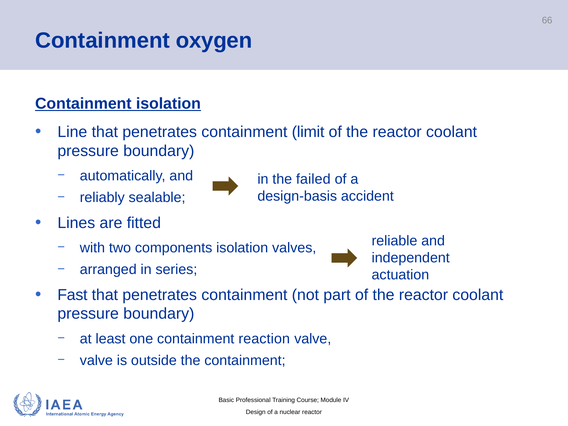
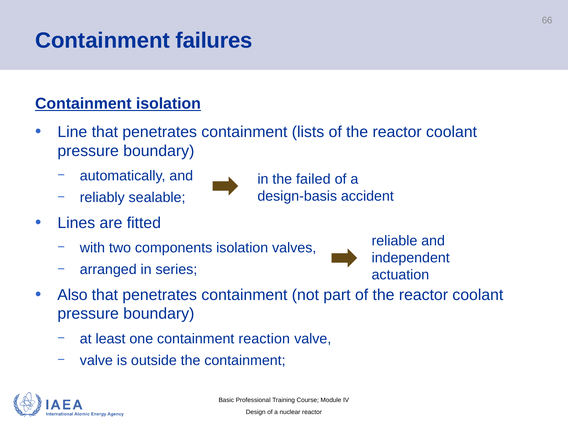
oxygen: oxygen -> failures
limit: limit -> lists
Fast: Fast -> Also
